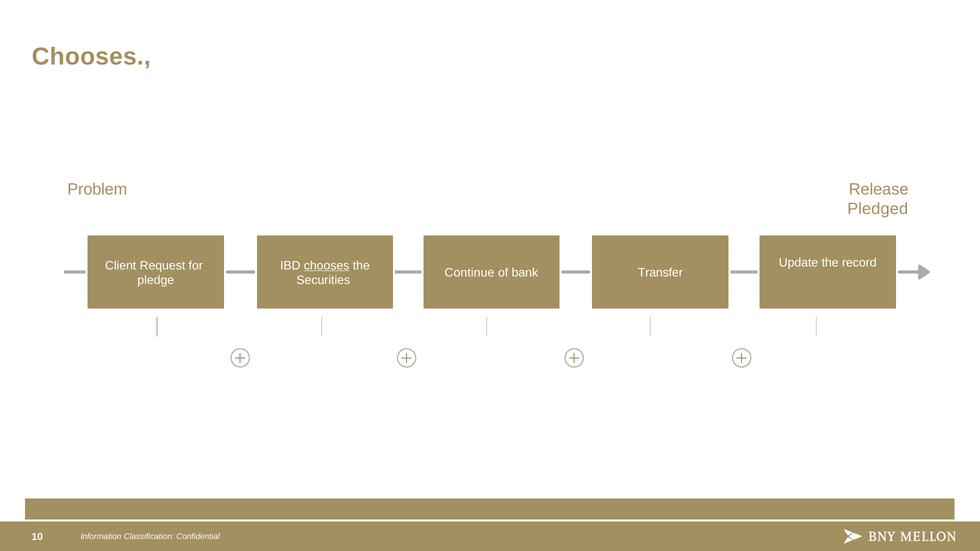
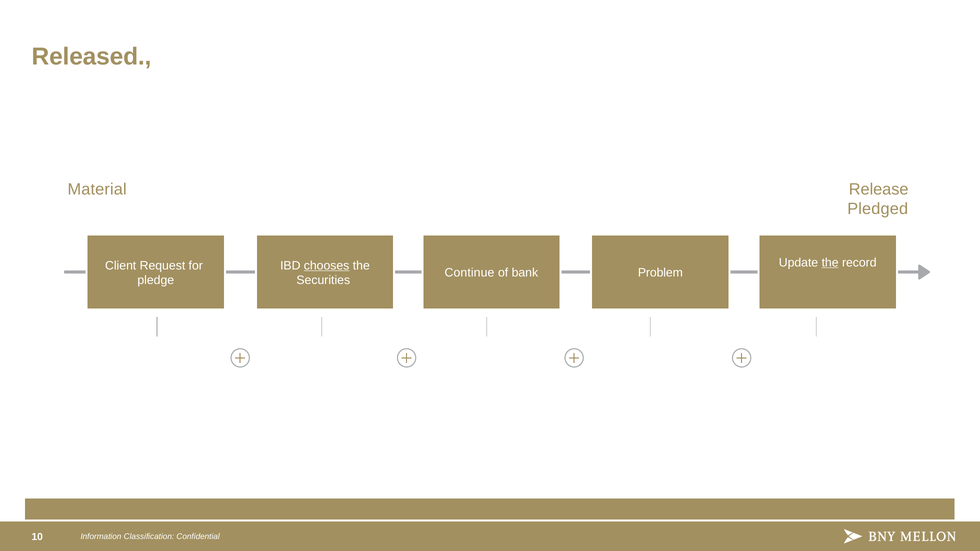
Chooses at (91, 57): Chooses -> Released
Problem: Problem -> Material
the at (830, 263) underline: none -> present
Transfer: Transfer -> Problem
